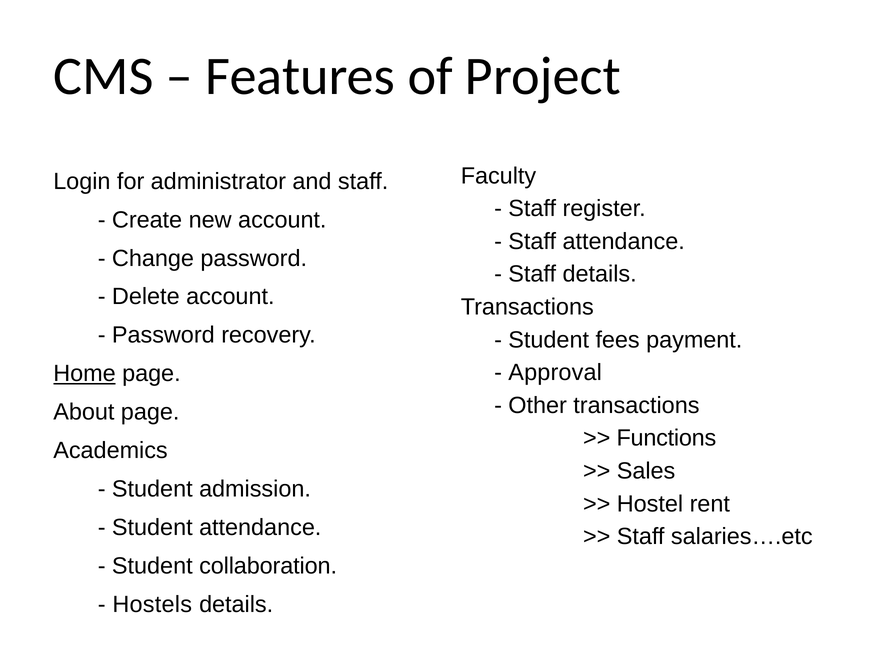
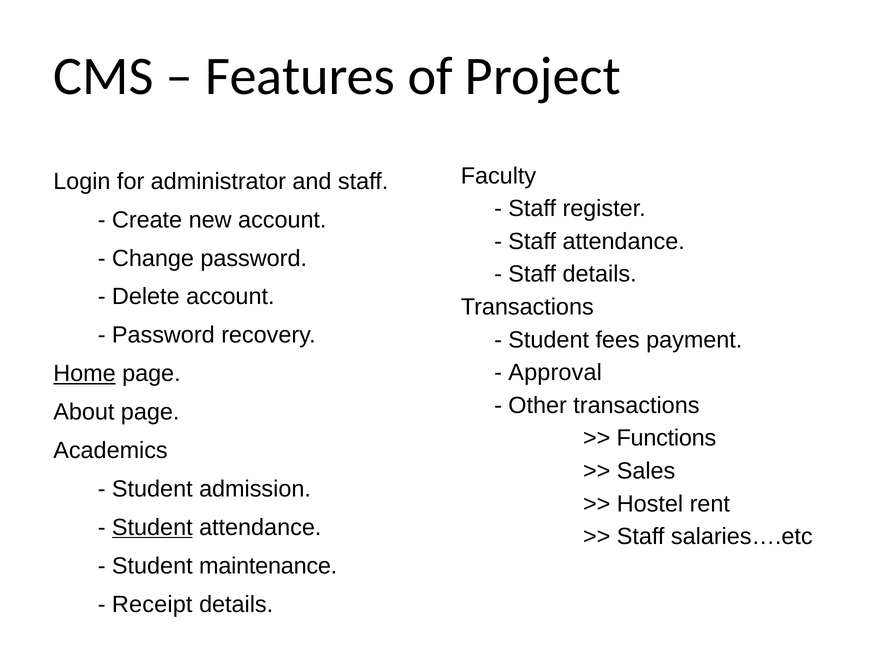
Student at (152, 527) underline: none -> present
collaboration: collaboration -> maintenance
Hostels: Hostels -> Receipt
